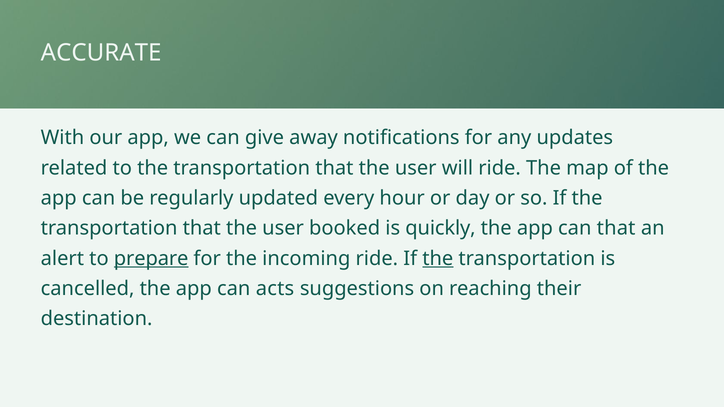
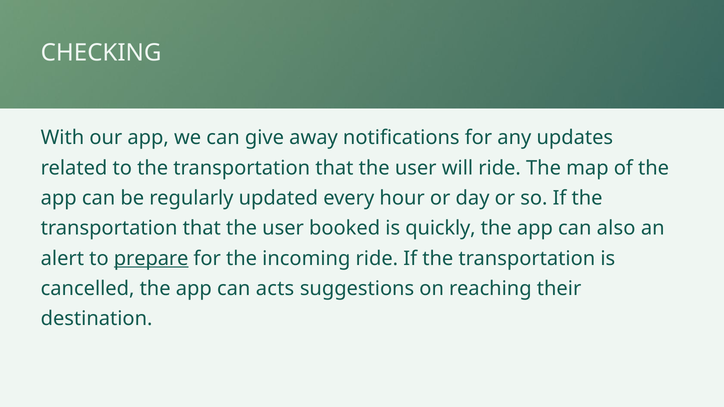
ACCURATE: ACCURATE -> CHECKING
can that: that -> also
the at (438, 259) underline: present -> none
